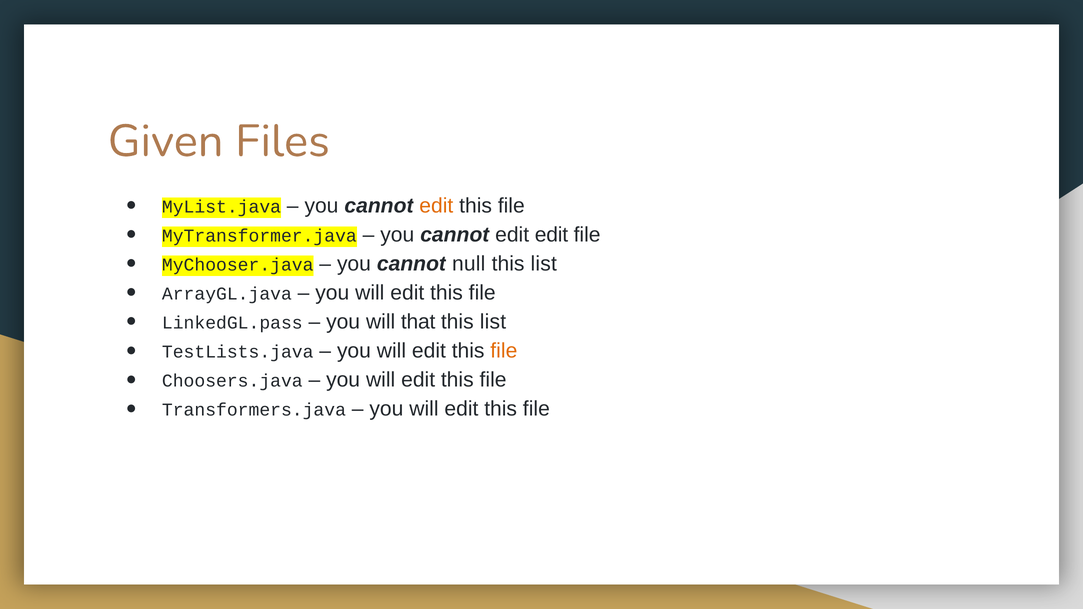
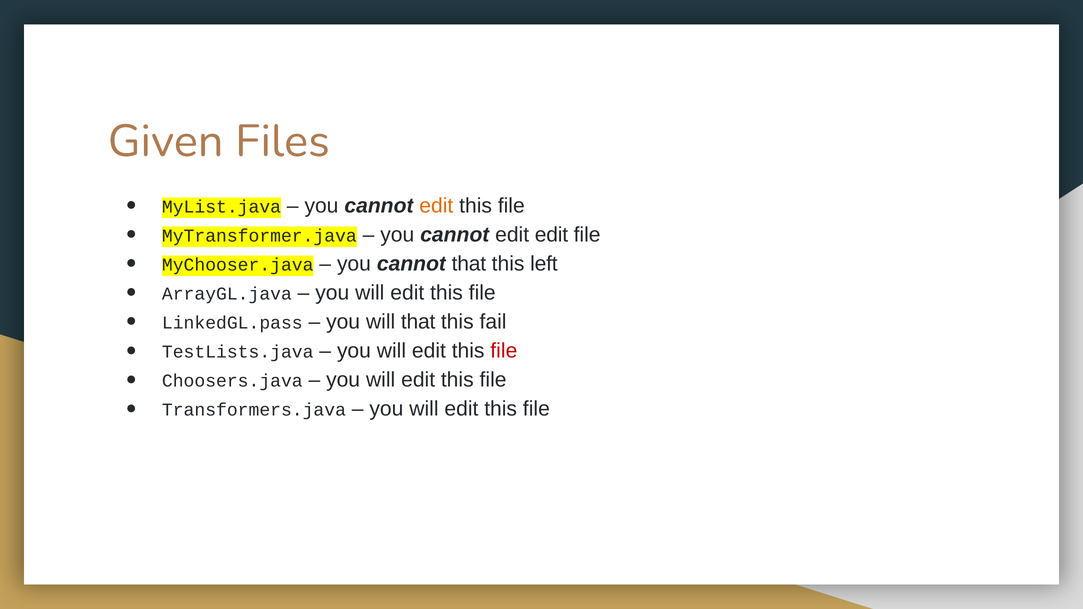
cannot null: null -> that
list at (544, 264): list -> left
list at (493, 322): list -> fail
file at (504, 351) colour: orange -> red
